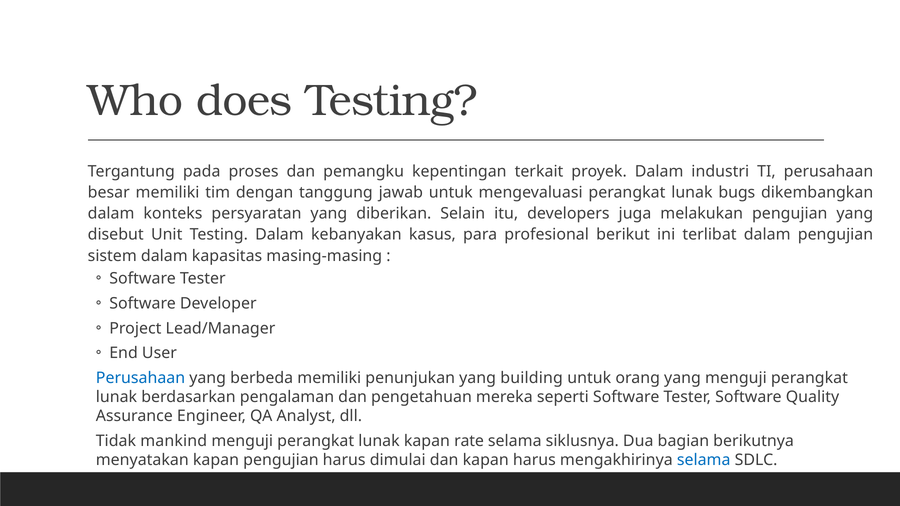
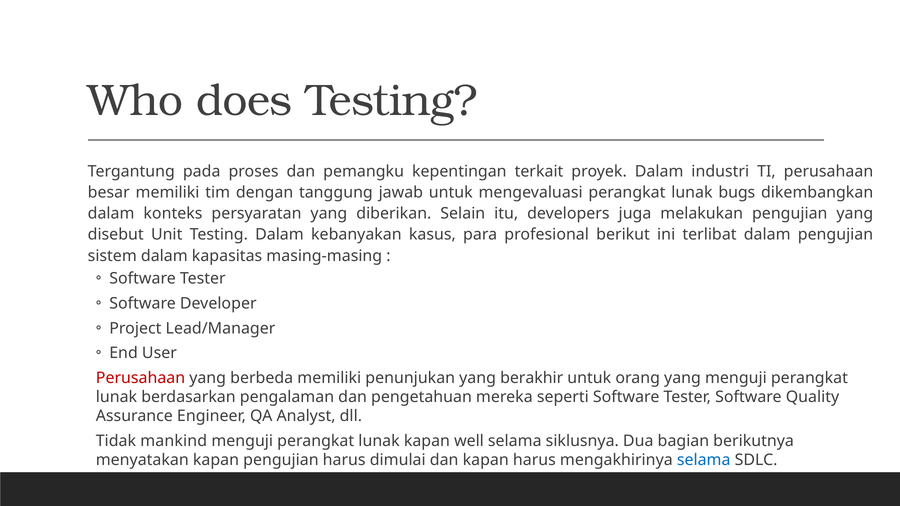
Perusahaan at (141, 378) colour: blue -> red
building: building -> berakhir
rate: rate -> well
